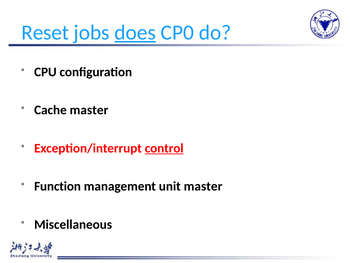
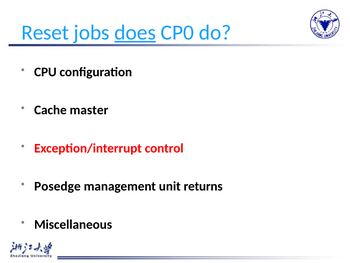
control underline: present -> none
Function: Function -> Posedge
unit master: master -> returns
